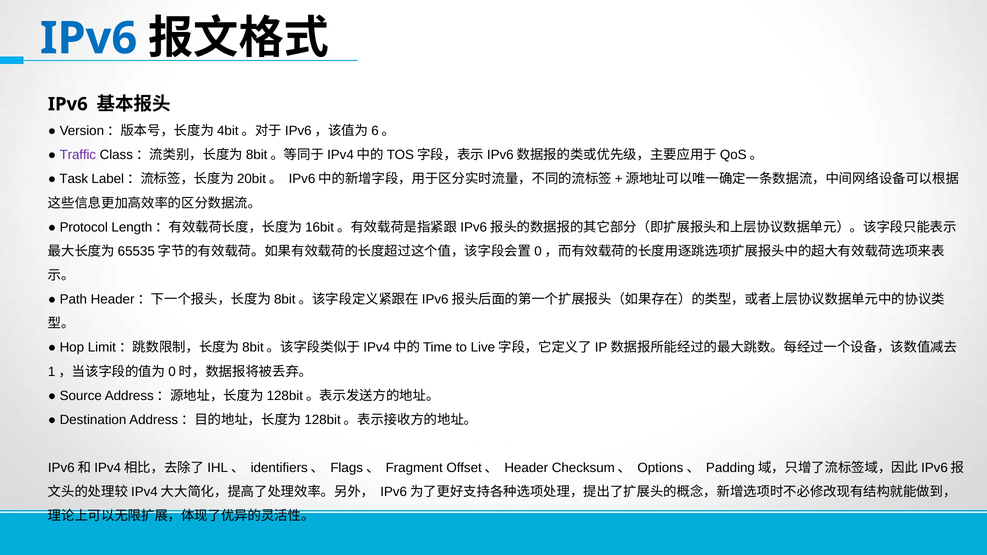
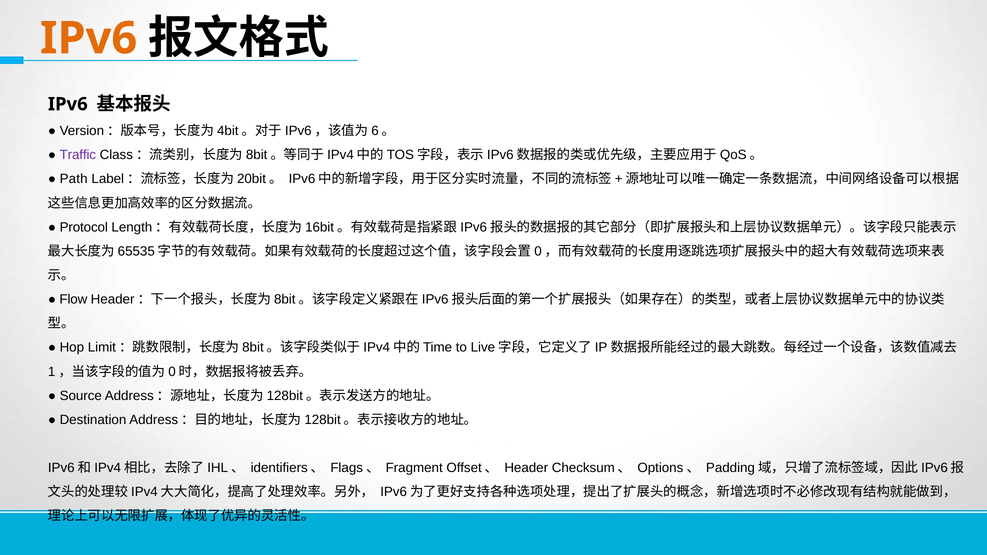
IPv6 at (89, 38) colour: blue -> orange
Task: Task -> Path
Path: Path -> Flow
